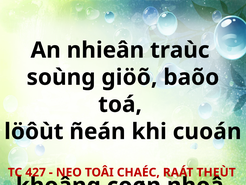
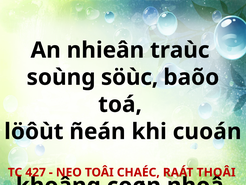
giöõ: giöõ -> söùc
THEÙT: THEÙT -> THOÂI
